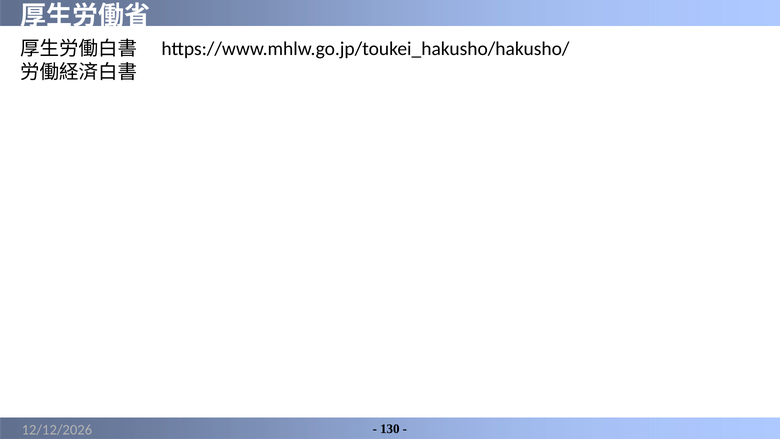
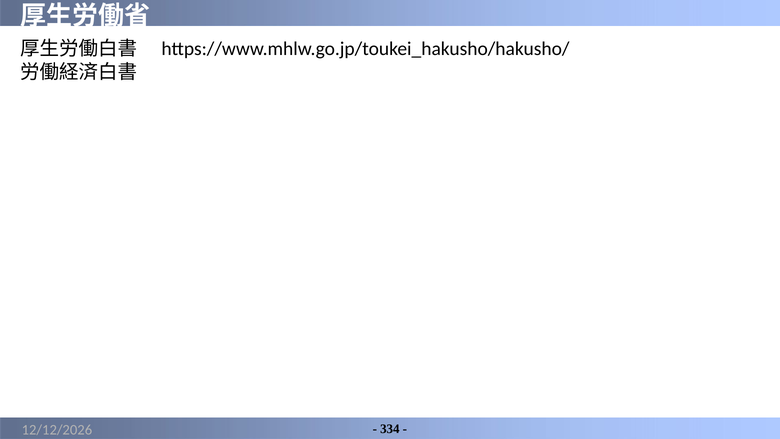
130: 130 -> 334
